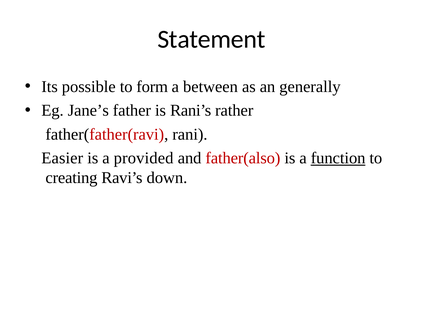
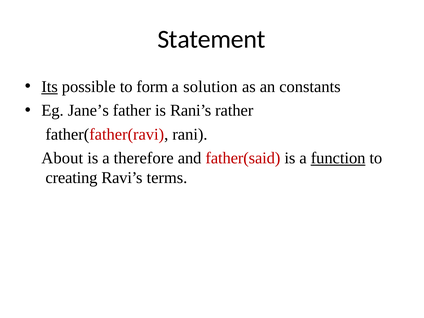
Its underline: none -> present
between: between -> solution
generally: generally -> constants
Easier: Easier -> About
provided: provided -> therefore
father(also: father(also -> father(said
down: down -> terms
